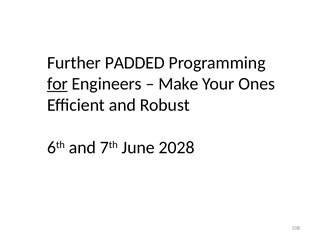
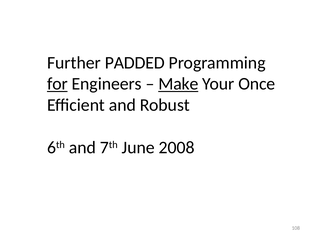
Make underline: none -> present
Ones: Ones -> Once
2028: 2028 -> 2008
